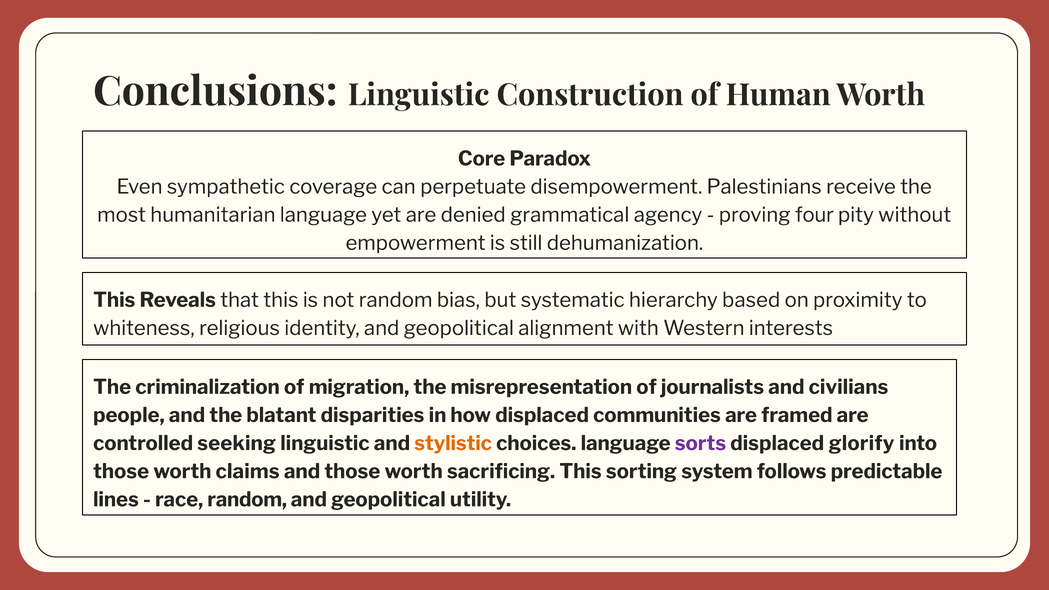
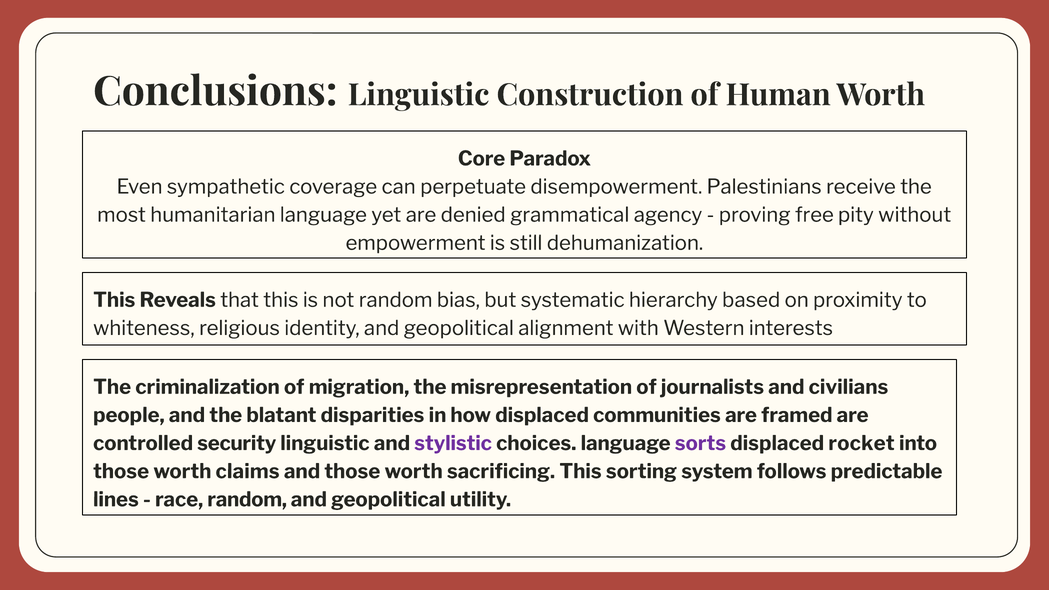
four: four -> free
seeking: seeking -> security
stylistic colour: orange -> purple
glorify: glorify -> rocket
